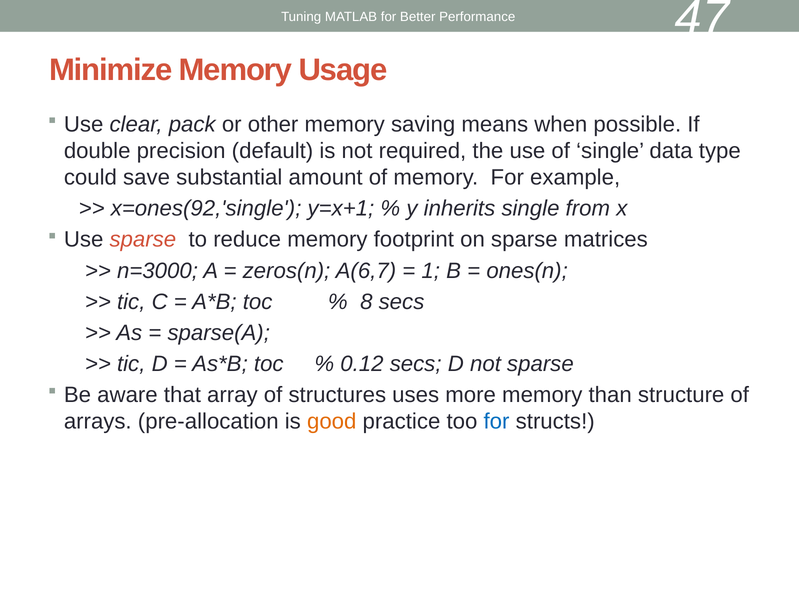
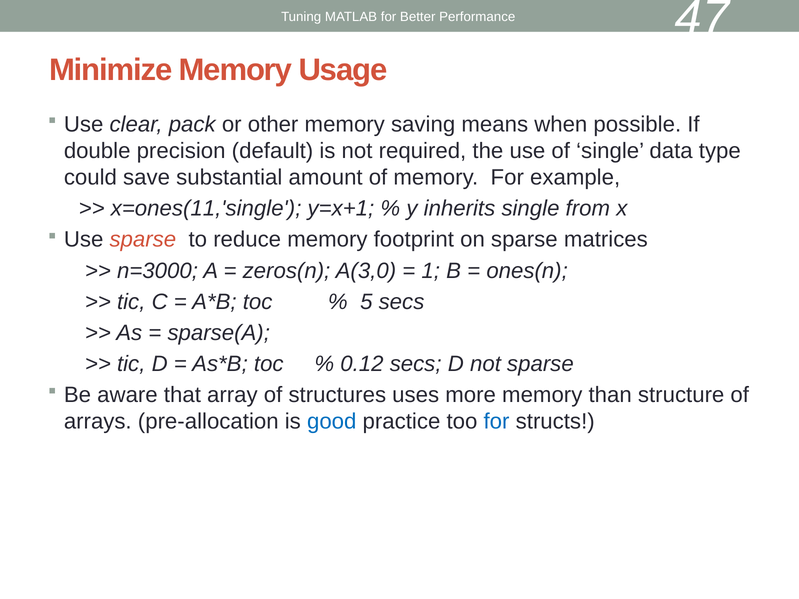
x=ones(92,'single: x=ones(92,'single -> x=ones(11,'single
A(6,7: A(6,7 -> A(3,0
8: 8 -> 5
good colour: orange -> blue
